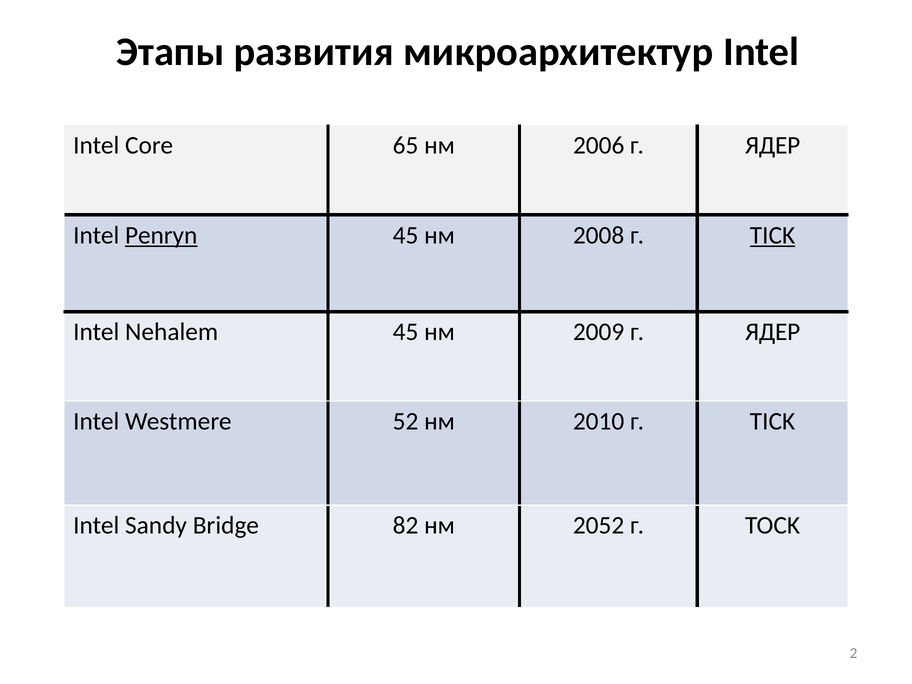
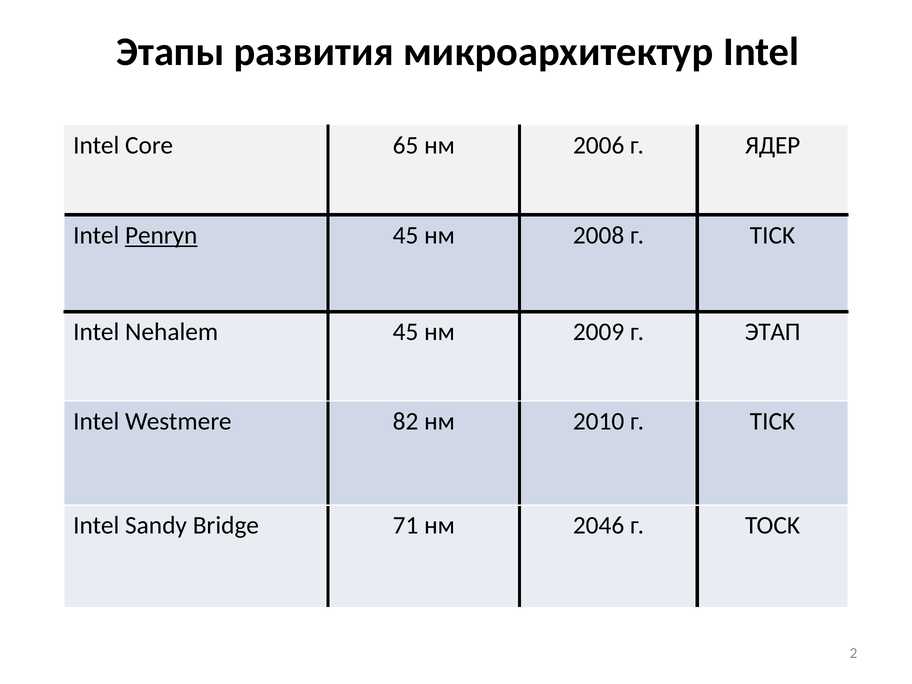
TICK at (773, 235) underline: present -> none
2009 г ЯДЕР: ЯДЕР -> ЭТАП
52: 52 -> 82
82: 82 -> 71
2052: 2052 -> 2046
